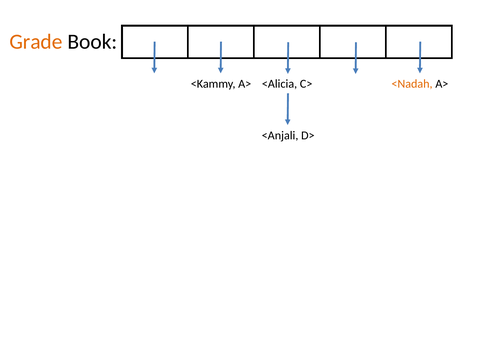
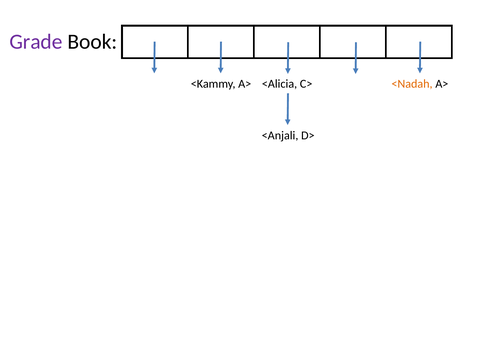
Grade colour: orange -> purple
